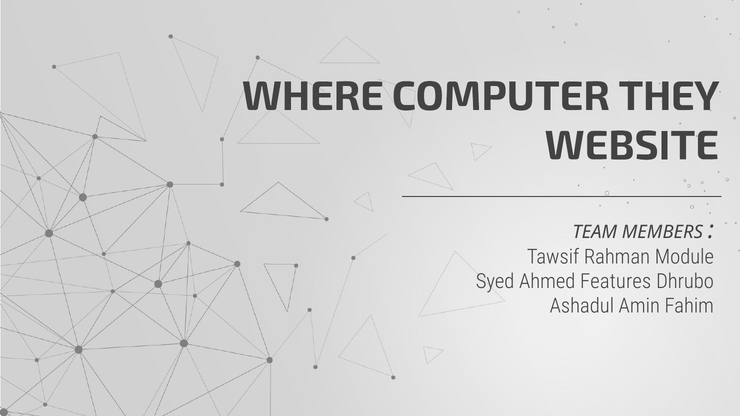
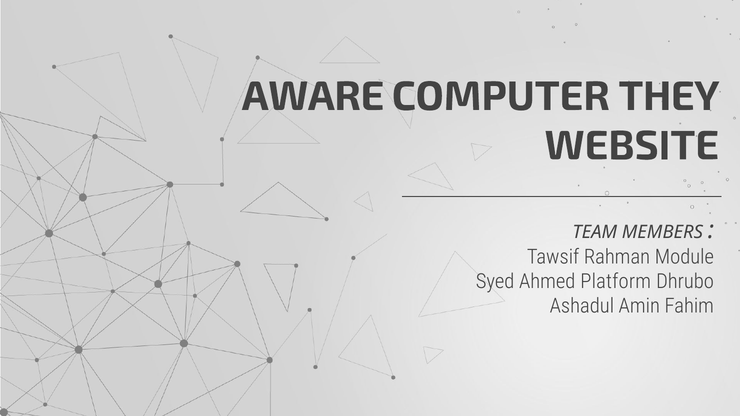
WHERE: WHERE -> AWARE
Features: Features -> Platform
